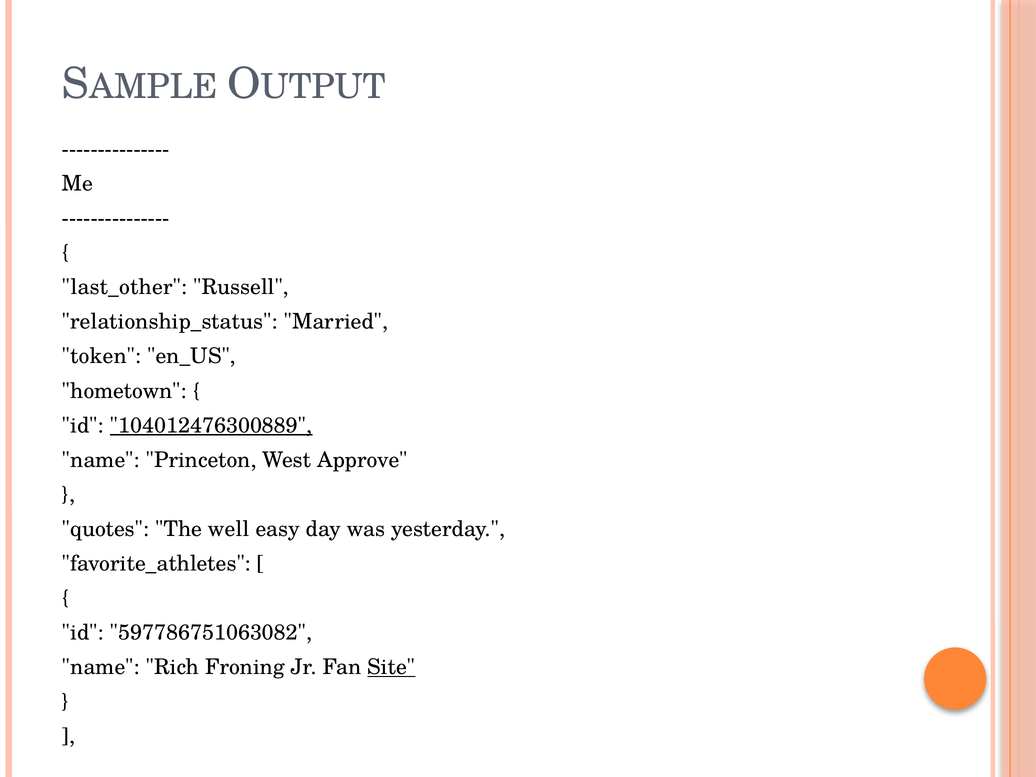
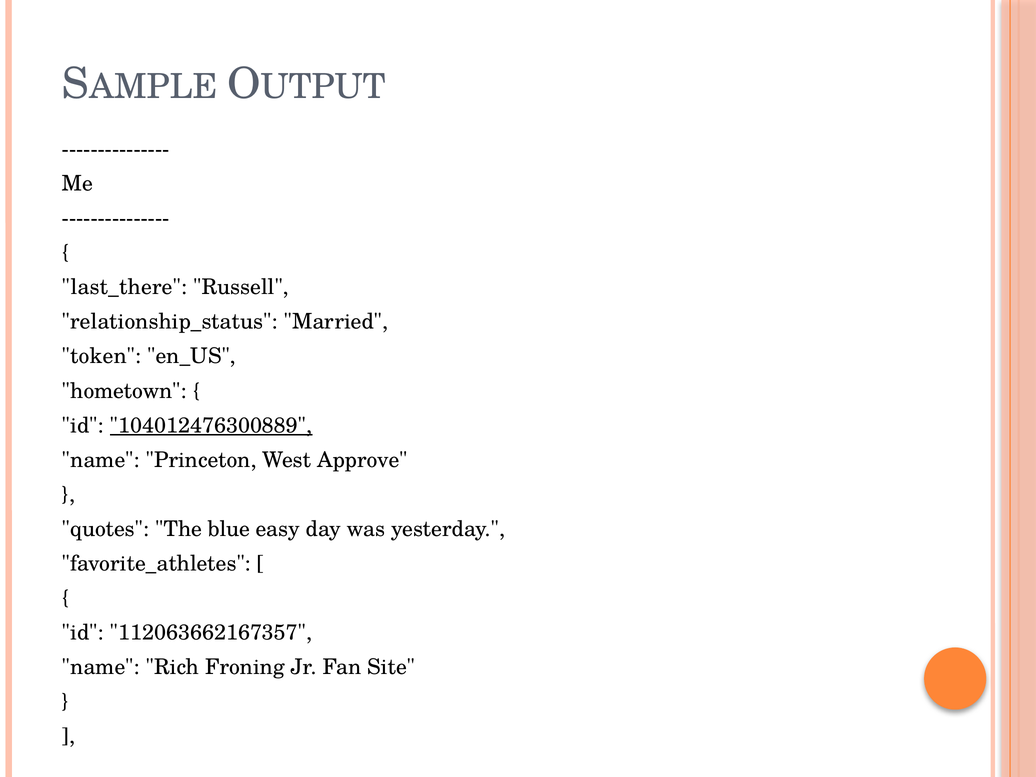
last_other: last_other -> last_there
well: well -> blue
597786751063082: 597786751063082 -> 112063662167357
Site underline: present -> none
